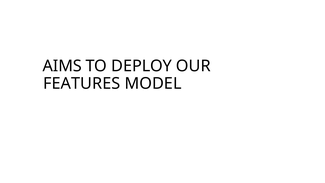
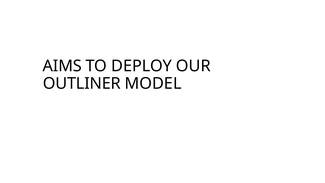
FEATURES: FEATURES -> OUTLINER
